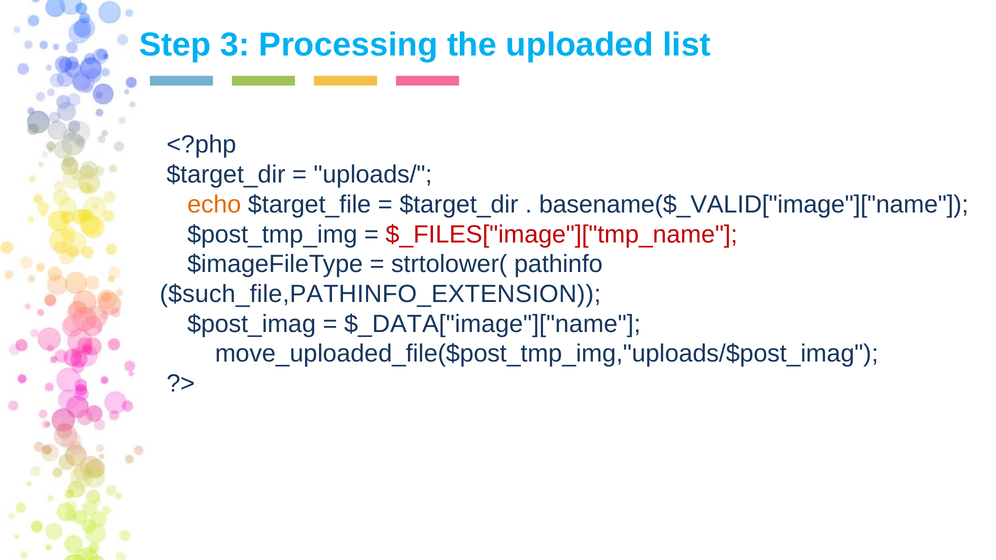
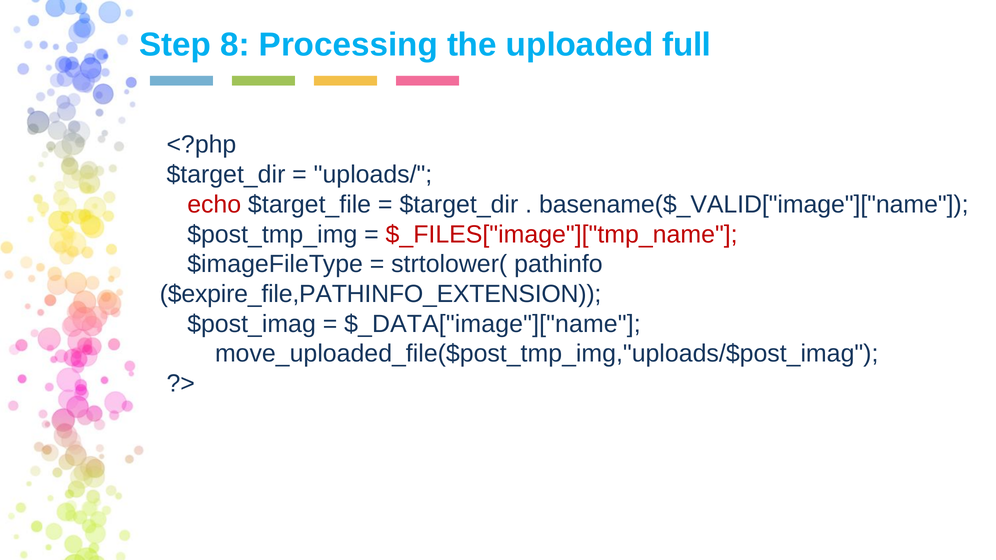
3: 3 -> 8
list: list -> full
echo colour: orange -> red
$such_file,PATHINFO_EXTENSION: $such_file,PATHINFO_EXTENSION -> $expire_file,PATHINFO_EXTENSION
